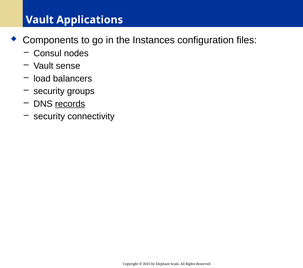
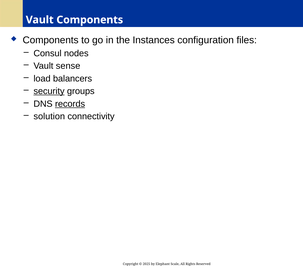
Vault Applications: Applications -> Components
security at (49, 91) underline: none -> present
security at (49, 117): security -> solution
